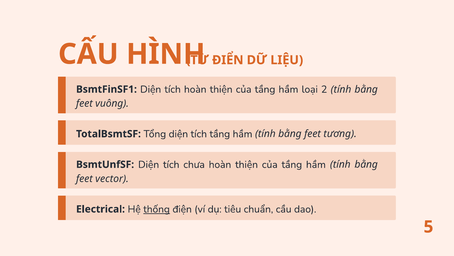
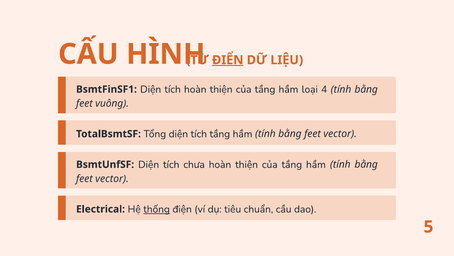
ĐIỂN underline: none -> present
2: 2 -> 4
tương at (340, 134): tương -> vector
